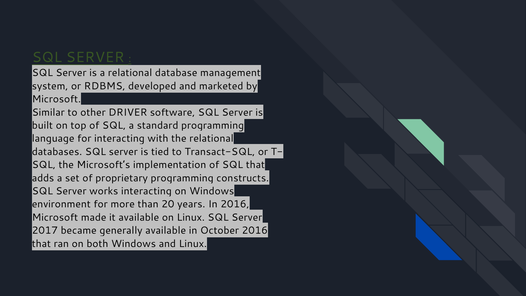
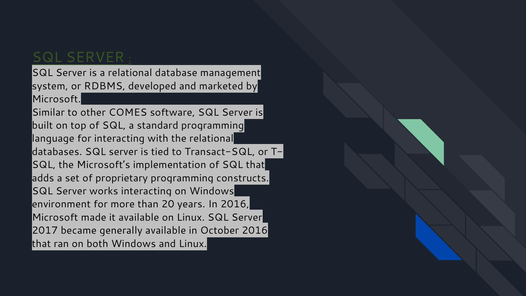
DRIVER: DRIVER -> COMES
